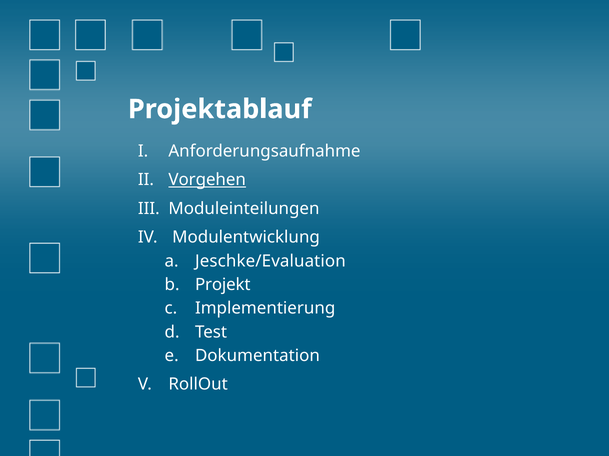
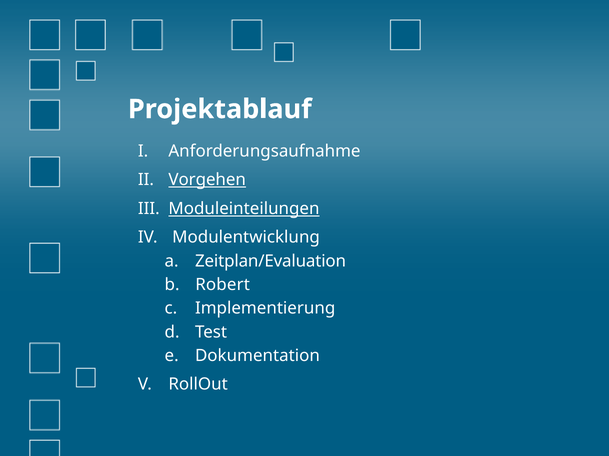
Moduleinteilungen underline: none -> present
Jeschke/Evaluation: Jeschke/Evaluation -> Zeitplan/Evaluation
Projekt: Projekt -> Robert
